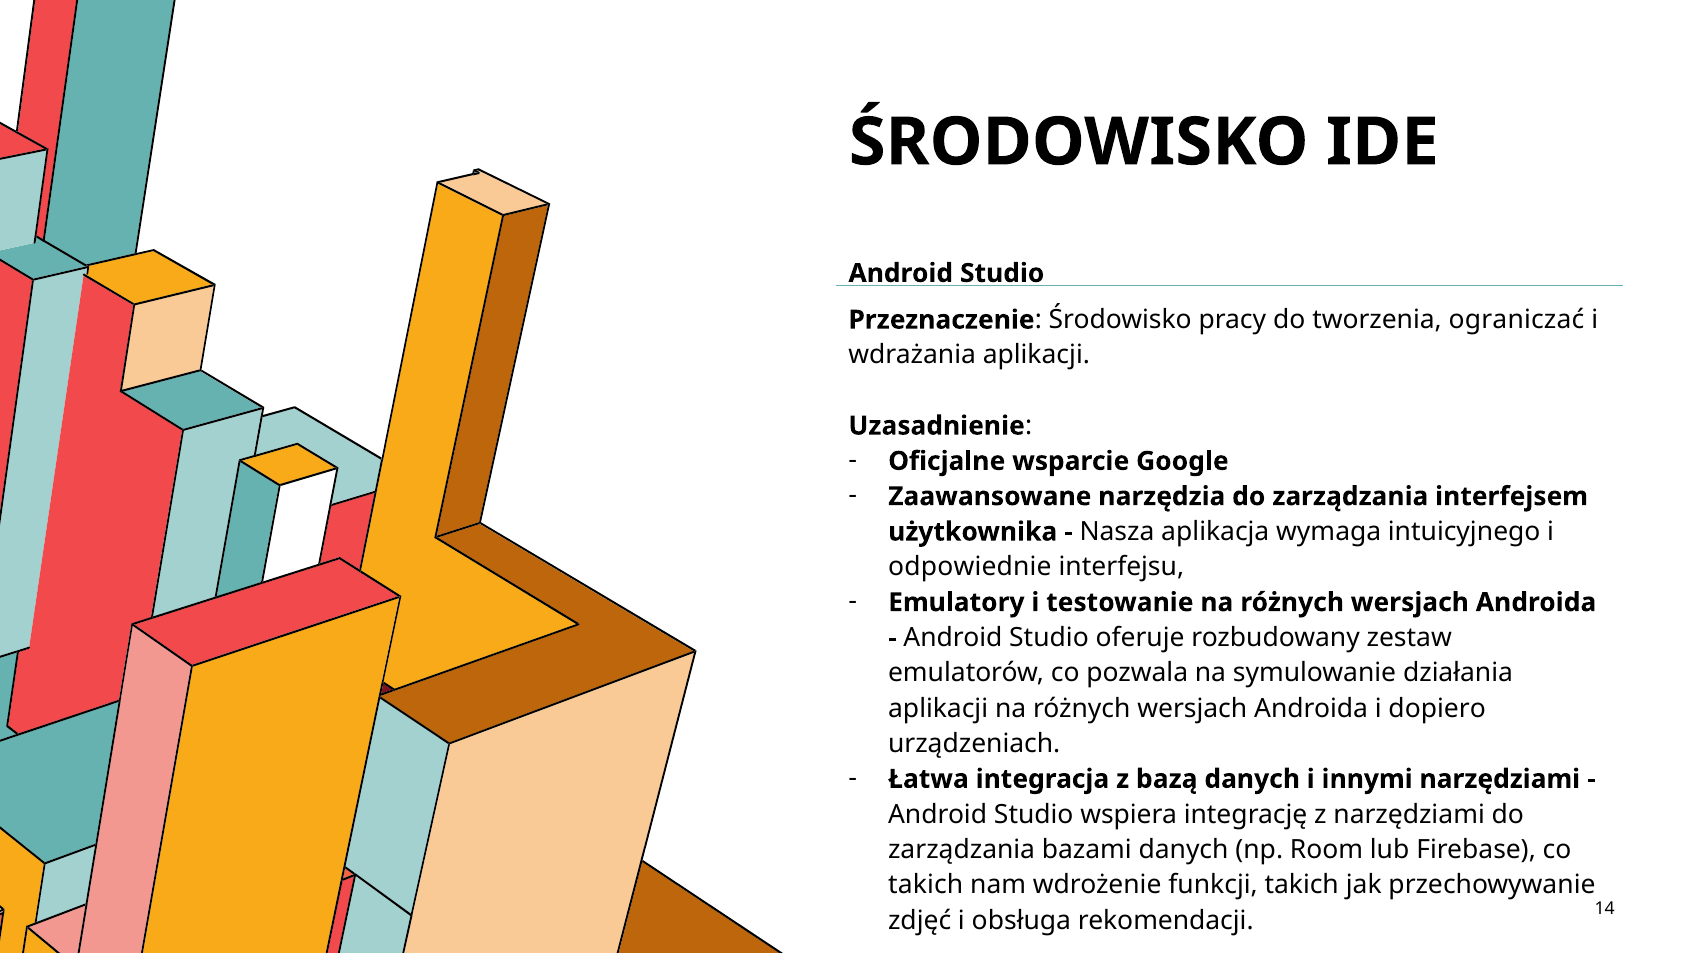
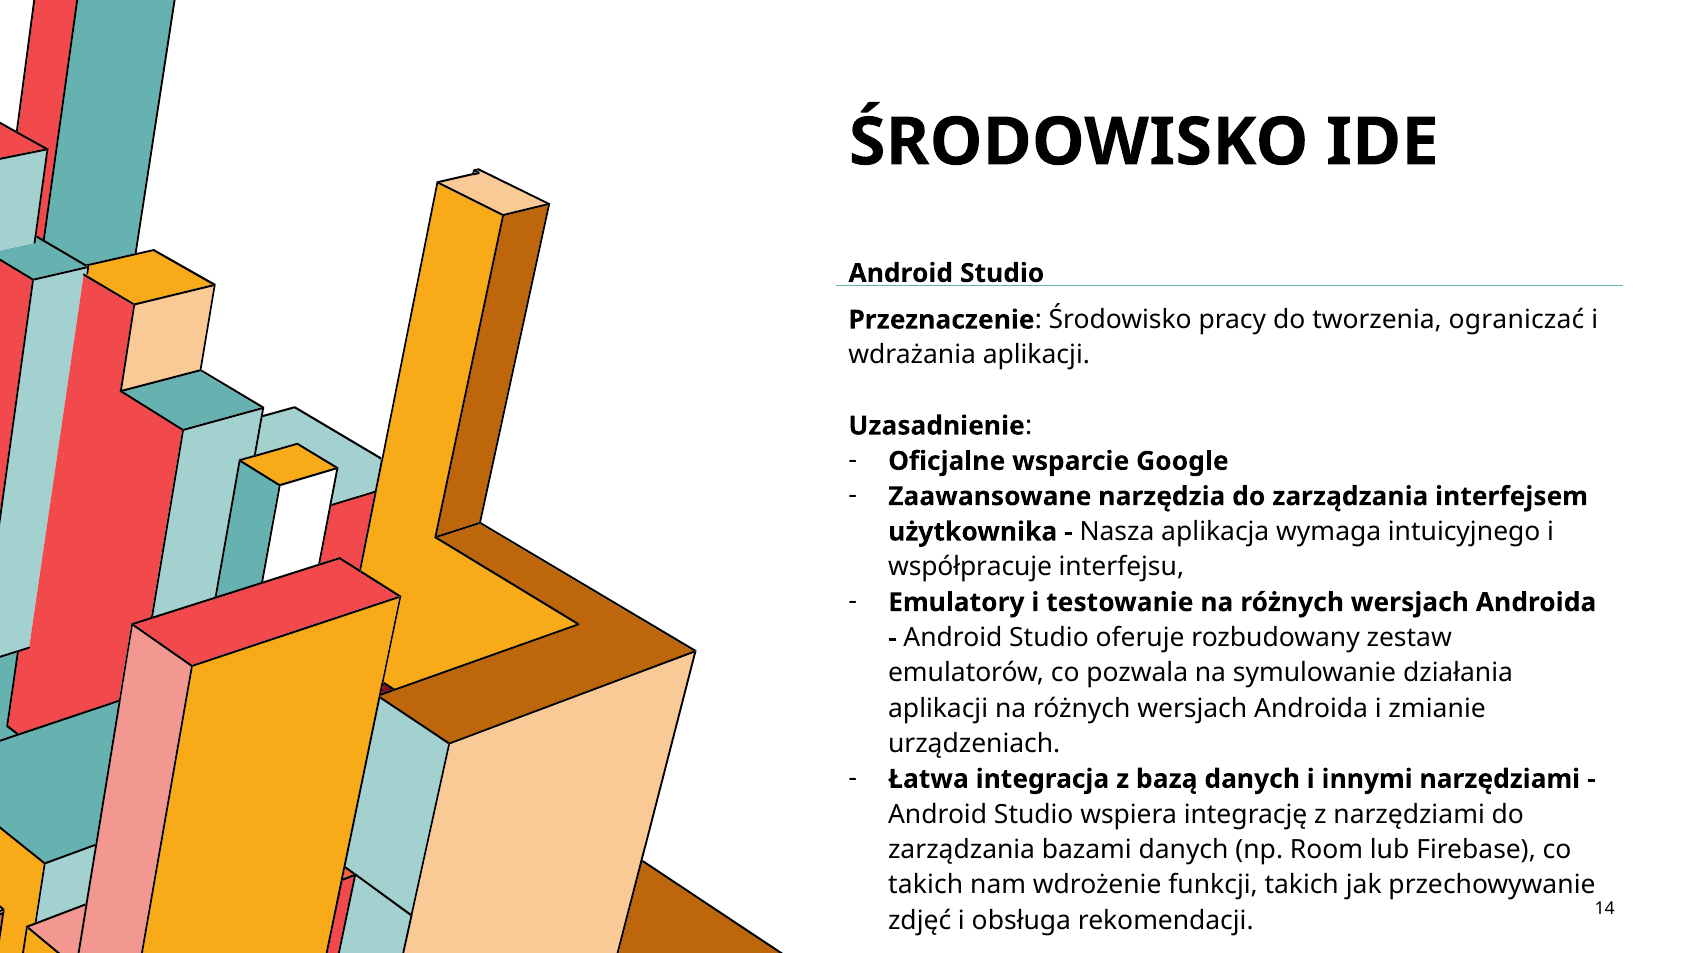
odpowiednie: odpowiednie -> współpracuje
dopiero: dopiero -> zmianie
